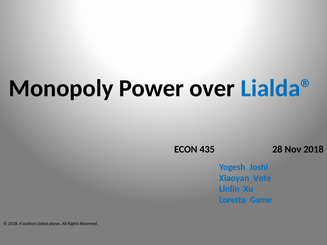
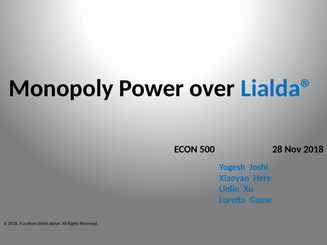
435: 435 -> 500
Vote: Vote -> Here
